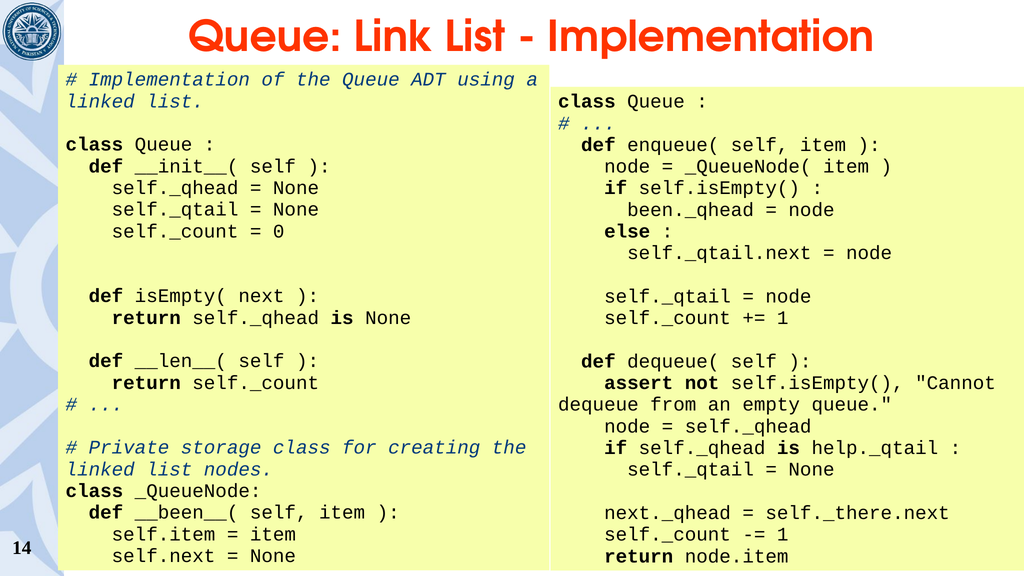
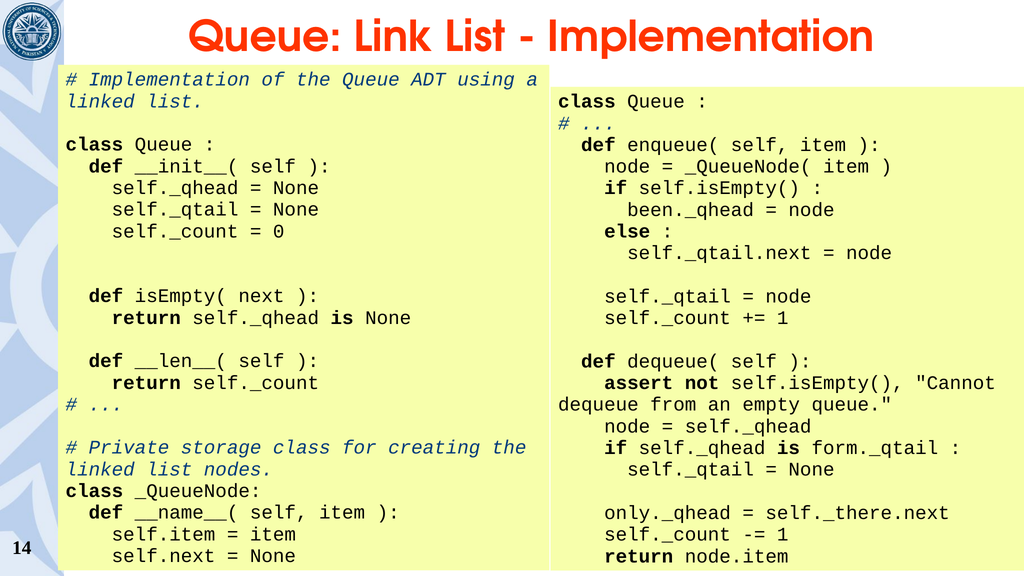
help._qtail: help._qtail -> form._qtail
__been__(: __been__( -> __name__(
next._qhead: next._qhead -> only._qhead
